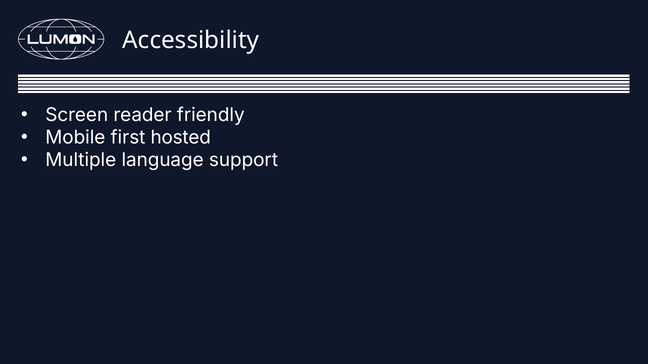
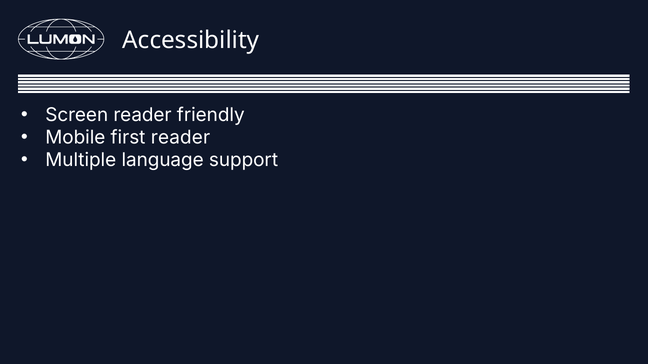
first hosted: hosted -> reader
